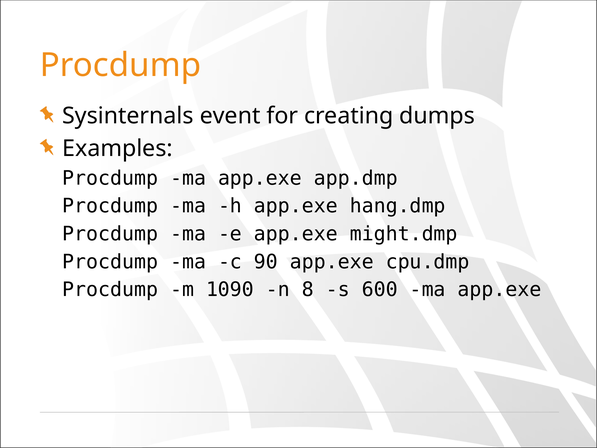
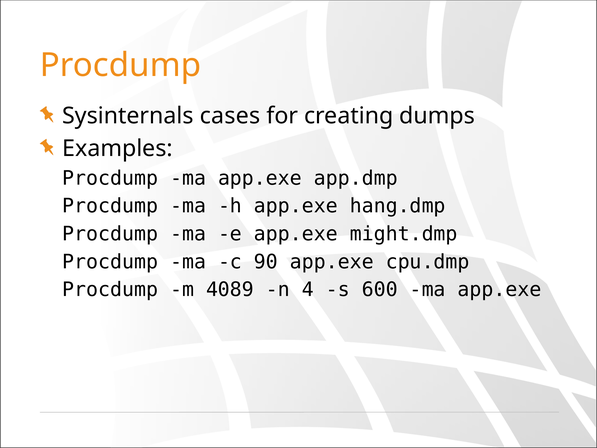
event: event -> cases
1090: 1090 -> 4089
8: 8 -> 4
